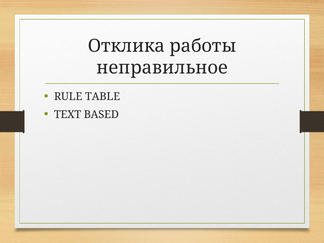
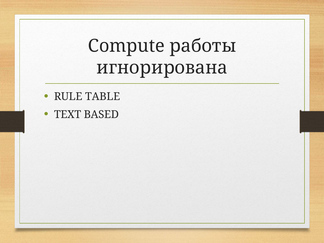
Отклика: Отклика -> Compute
неправильное: неправильное -> игнорирована
